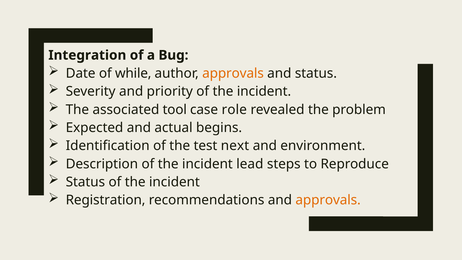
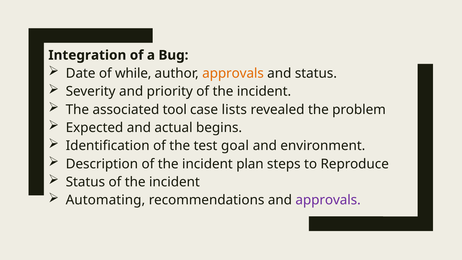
role: role -> lists
next: next -> goal
lead: lead -> plan
Registration: Registration -> Automating
approvals at (328, 200) colour: orange -> purple
